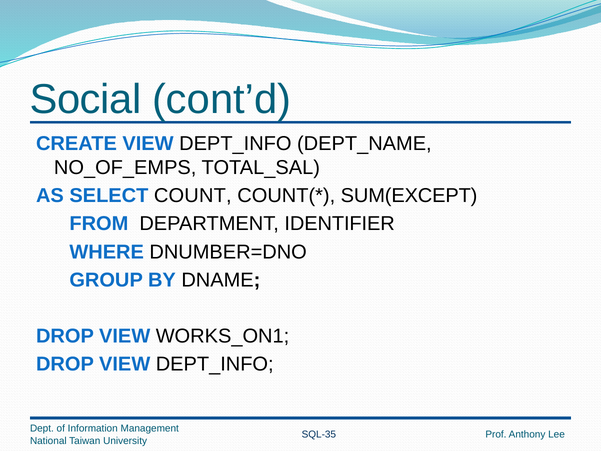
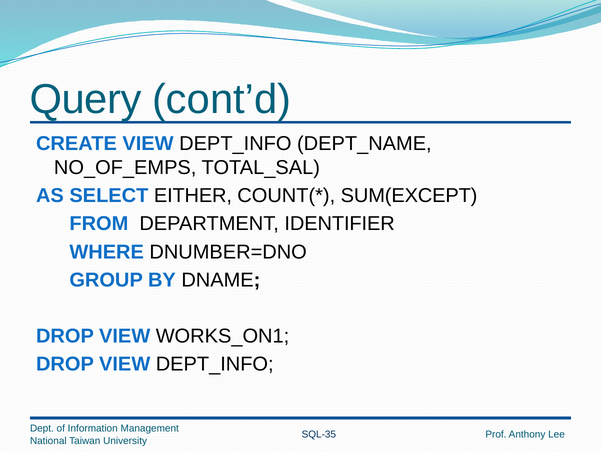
Social: Social -> Query
COUNT: COUNT -> EITHER
